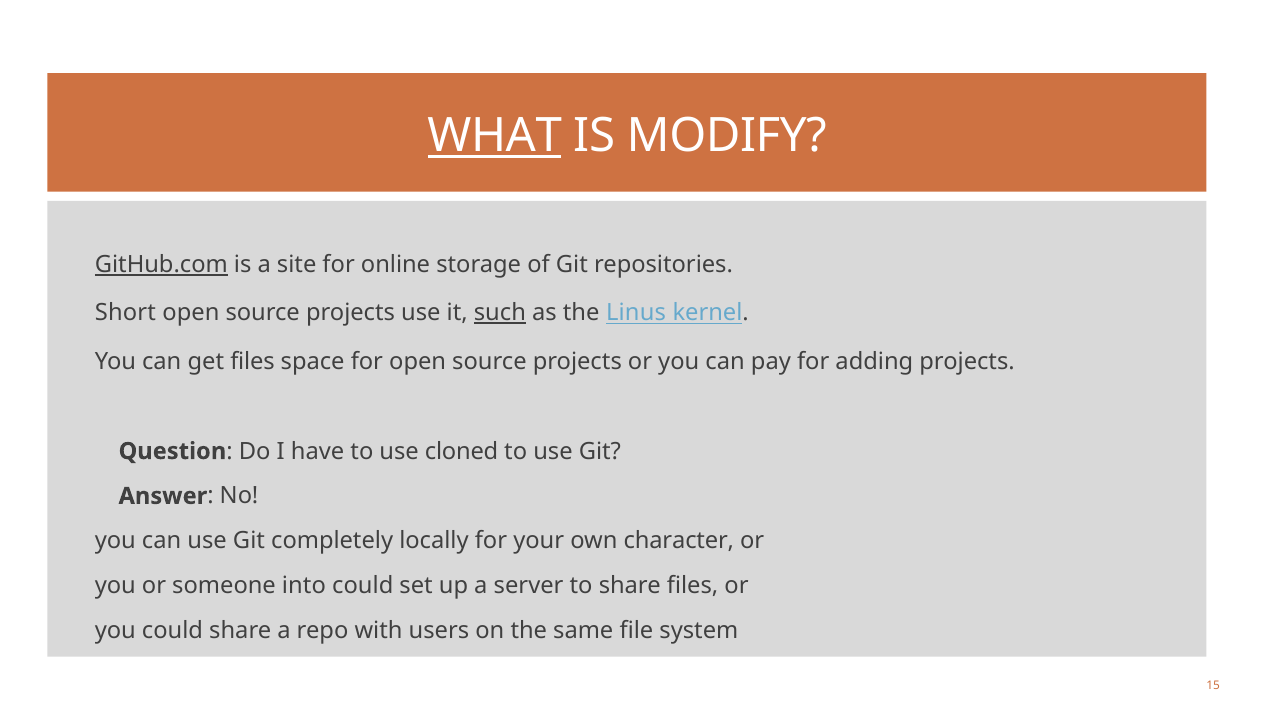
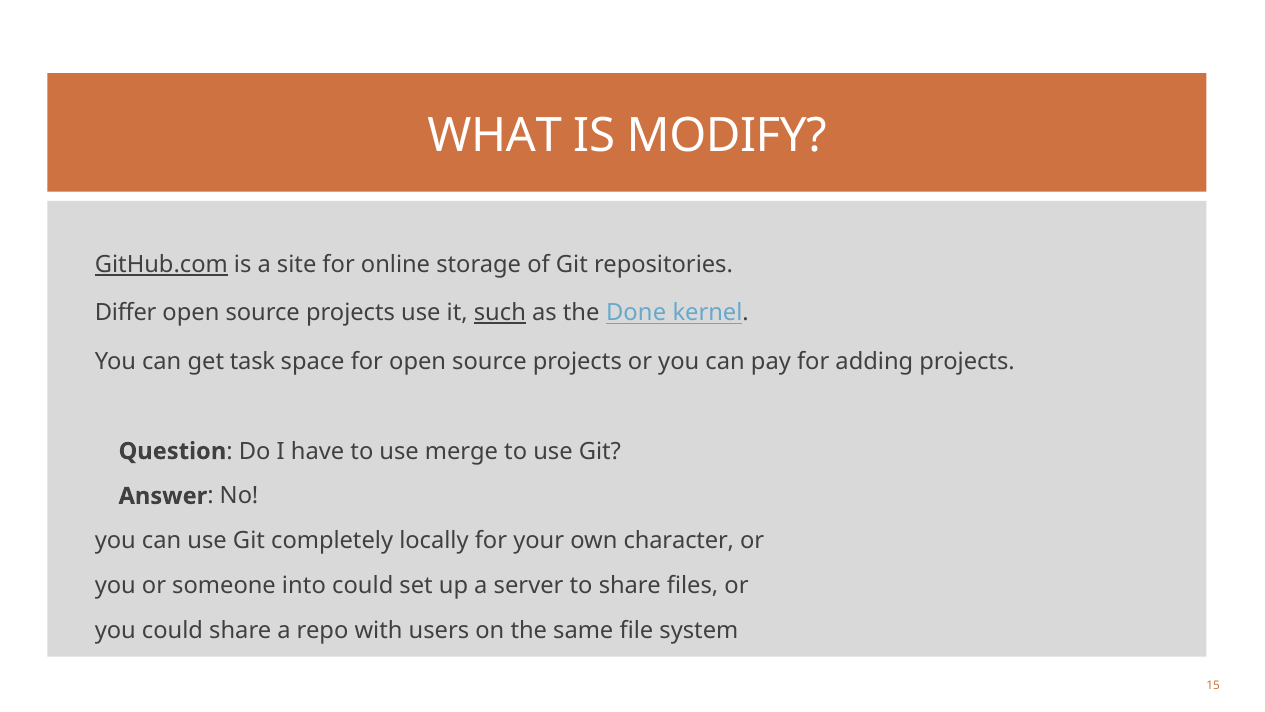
WHAT underline: present -> none
Short: Short -> Differ
Linus: Linus -> Done
get files: files -> task
cloned: cloned -> merge
